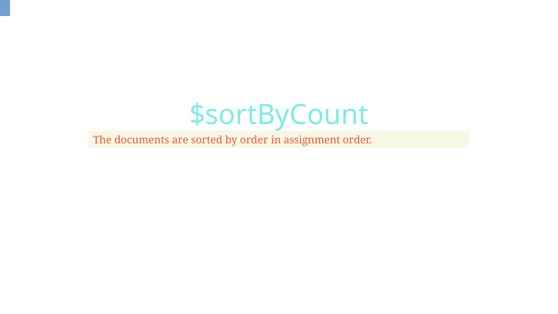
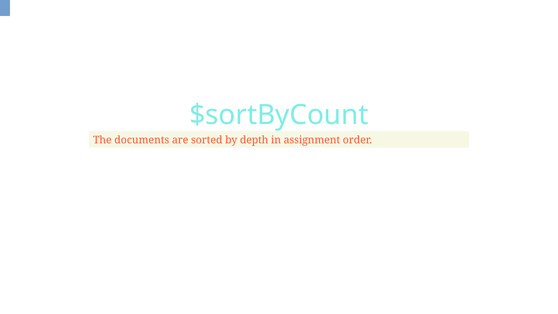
by order: order -> depth
